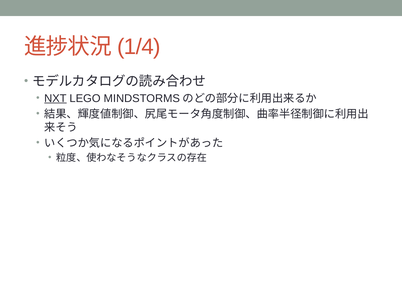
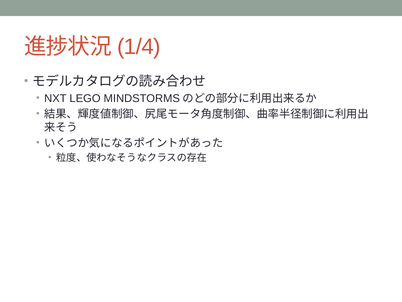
NXT underline: present -> none
